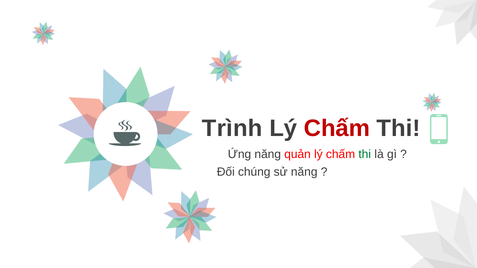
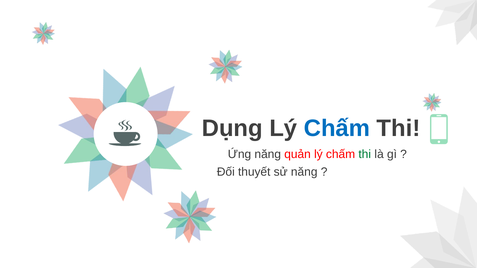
Trình: Trình -> Dụng
Chấm at (337, 128) colour: red -> blue
chúng: chúng -> thuyết
